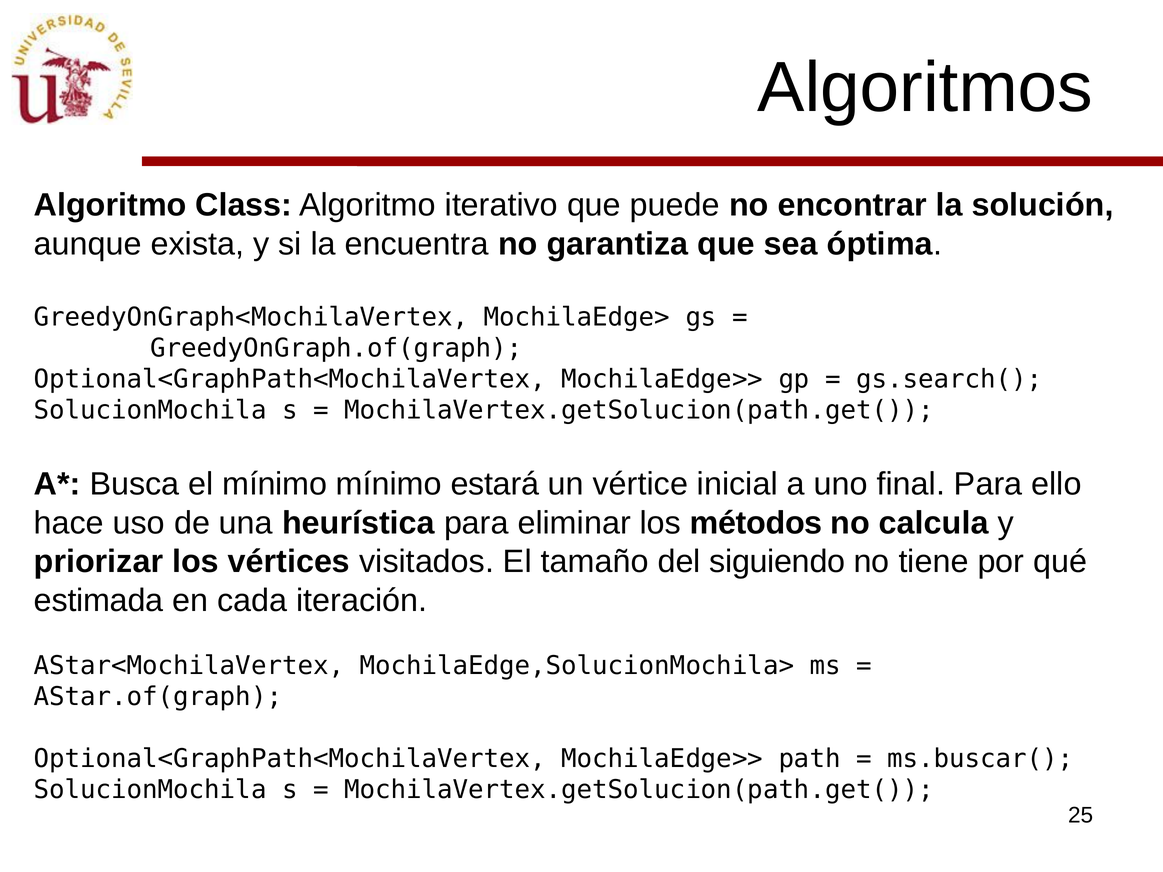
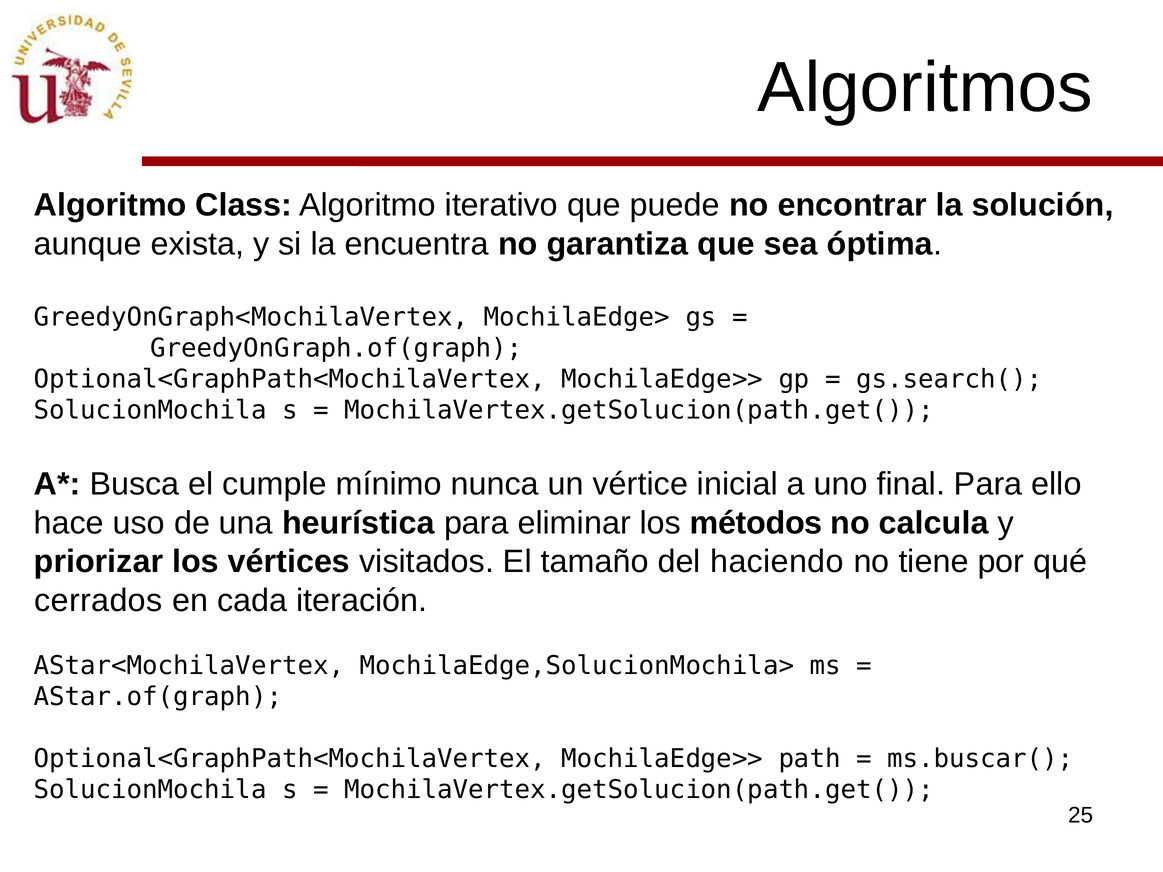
el mínimo: mínimo -> cumple
estará: estará -> nunca
siguiendo: siguiendo -> haciendo
estimada: estimada -> cerrados
